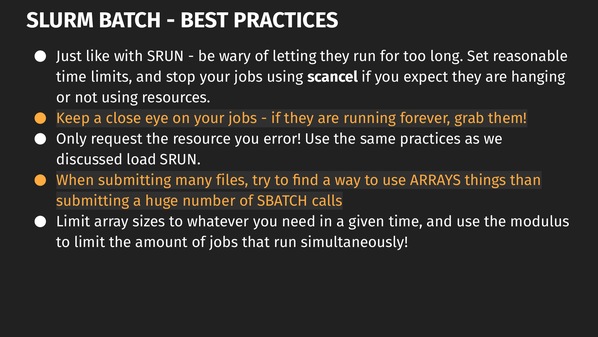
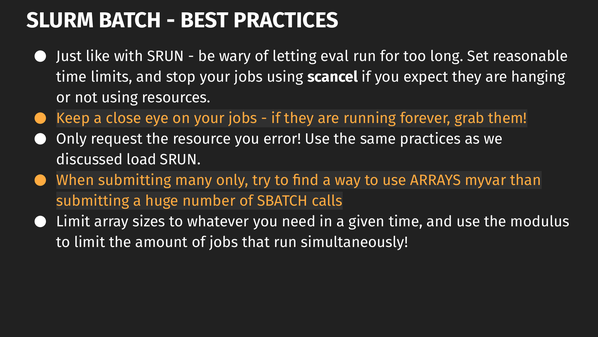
letting they: they -> eval
many files: files -> only
things: things -> myvar
